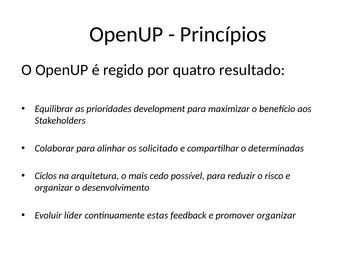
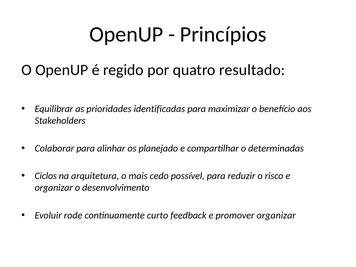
development: development -> identificadas
solicitado: solicitado -> planejado
líder: líder -> rode
estas: estas -> curto
